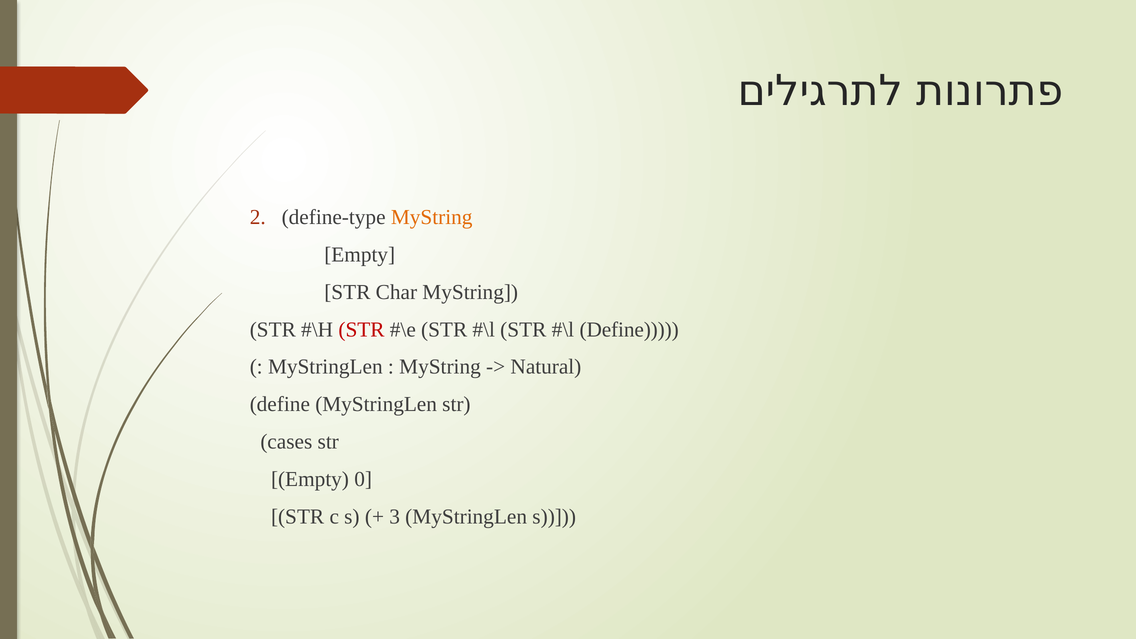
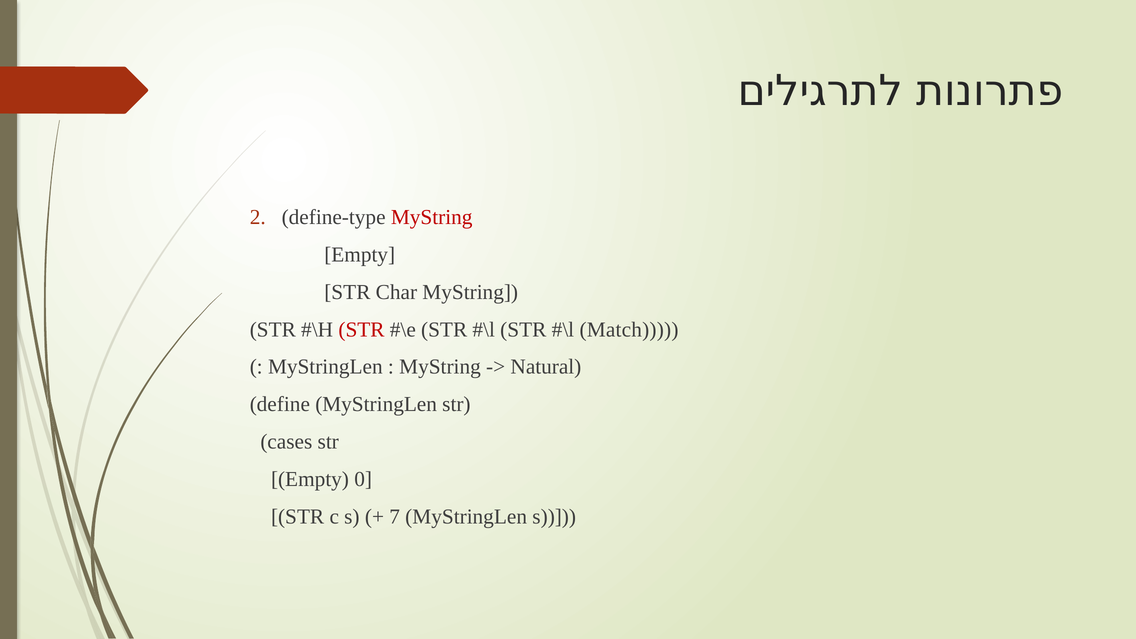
MyString at (432, 217) colour: orange -> red
Define at (629, 330): Define -> Match
3: 3 -> 7
